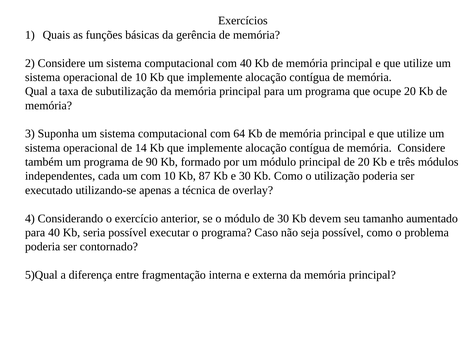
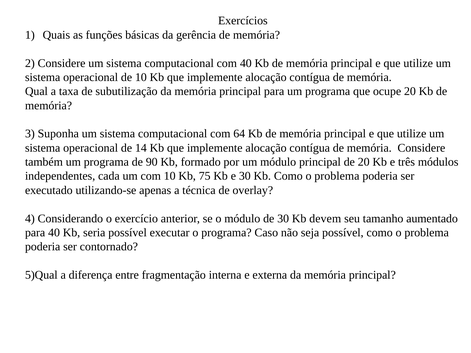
87: 87 -> 75
Kb Como o utilização: utilização -> problema
